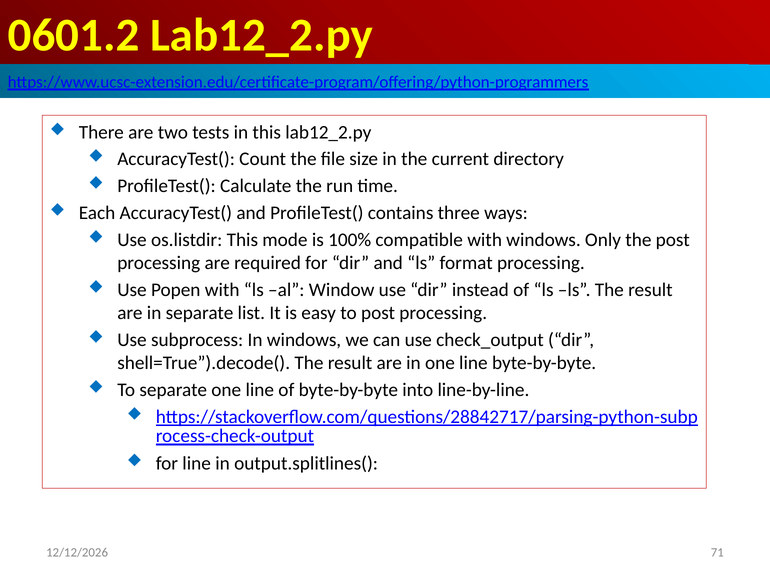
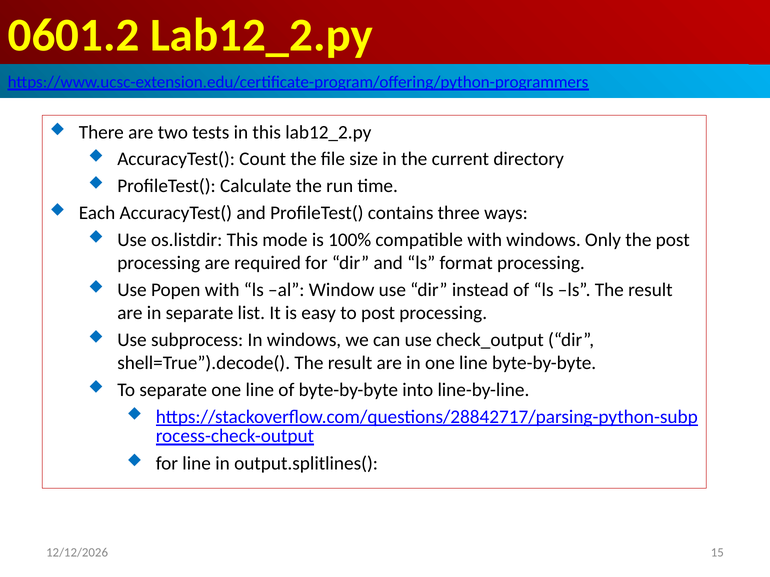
71: 71 -> 15
